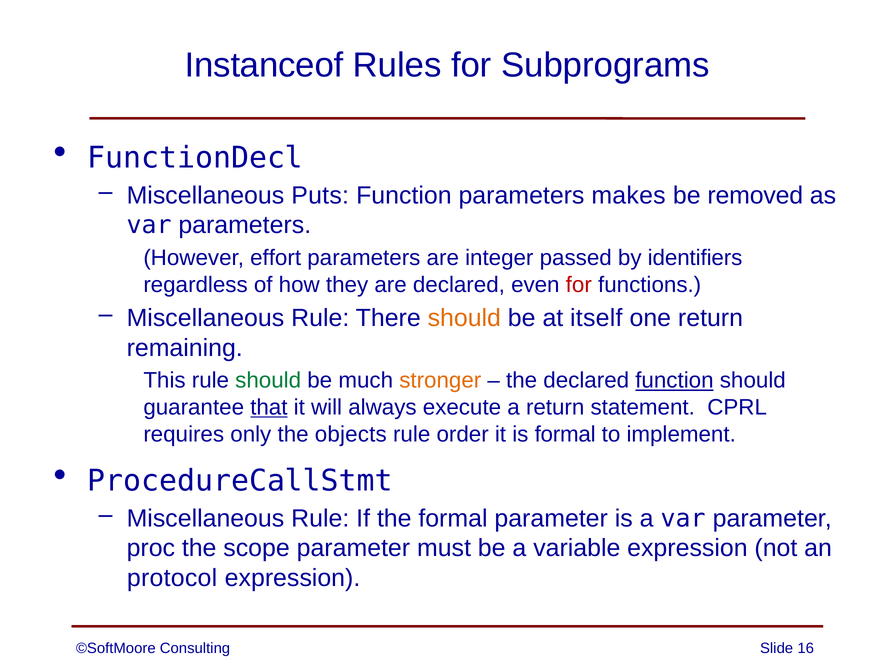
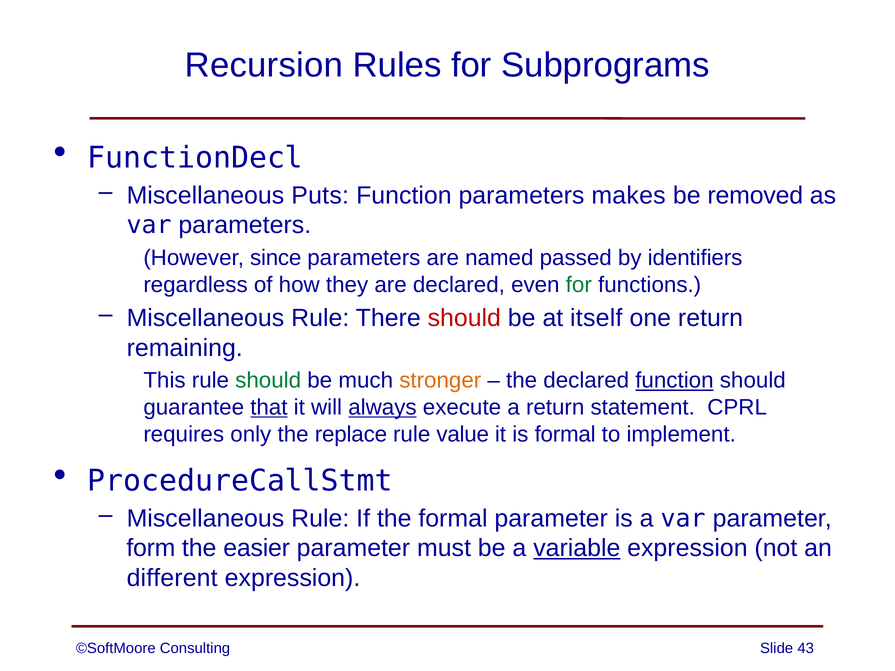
Instanceof: Instanceof -> Recursion
effort: effort -> since
integer: integer -> named
for at (579, 285) colour: red -> green
should at (464, 318) colour: orange -> red
always underline: none -> present
objects: objects -> replace
order: order -> value
proc: proc -> form
scope: scope -> easier
variable underline: none -> present
protocol: protocol -> different
16: 16 -> 43
